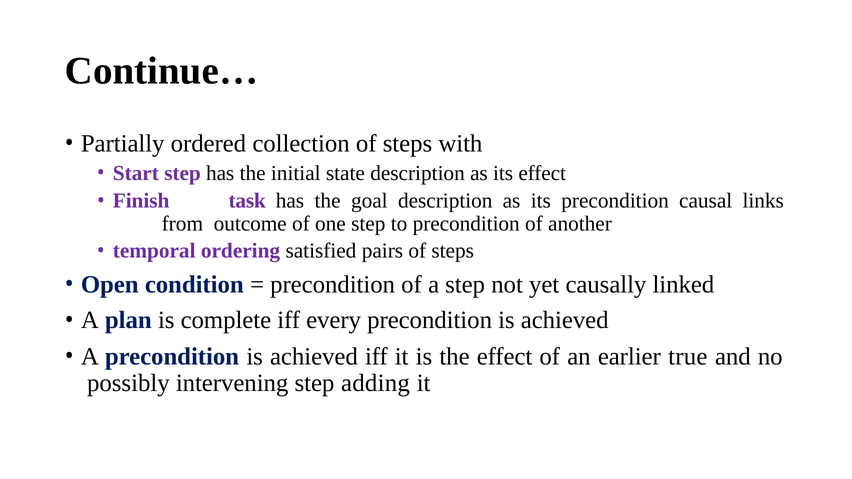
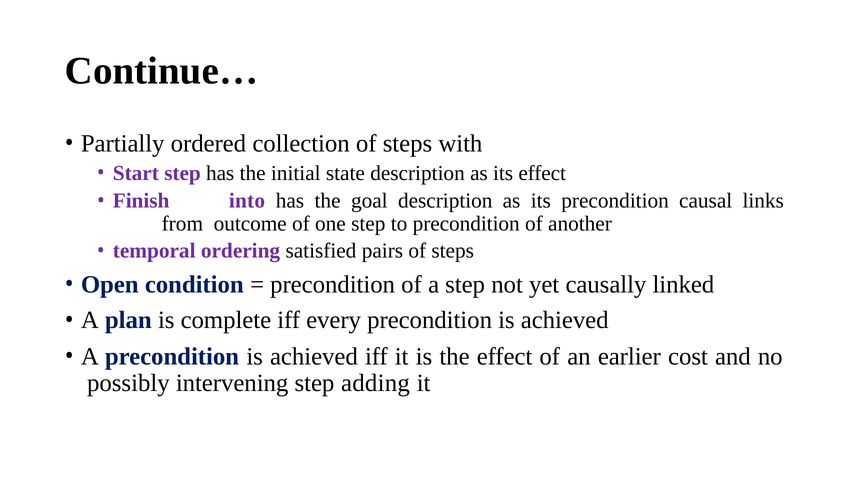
task: task -> into
true: true -> cost
